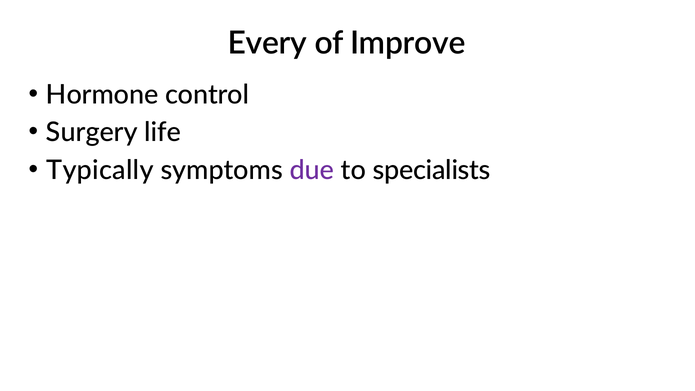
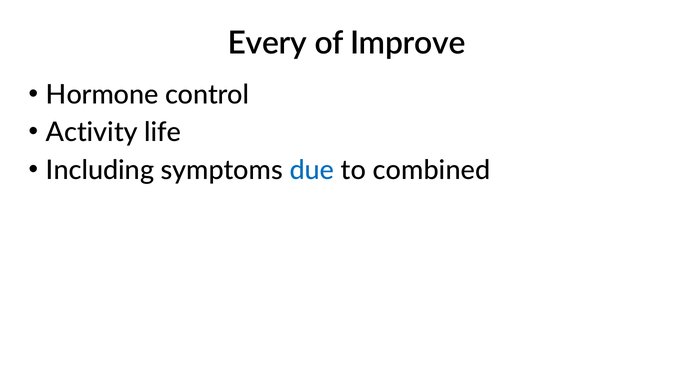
Surgery: Surgery -> Activity
Typically: Typically -> Including
due colour: purple -> blue
specialists: specialists -> combined
